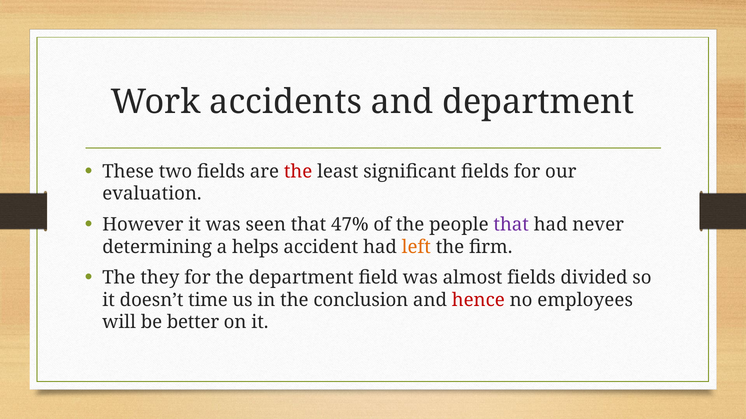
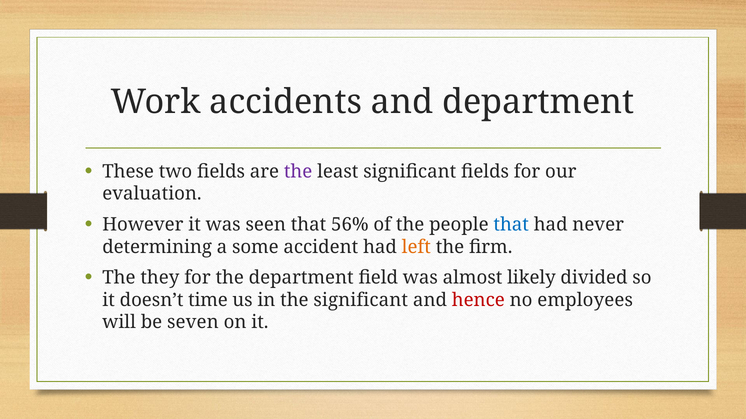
the at (298, 172) colour: red -> purple
47%: 47% -> 56%
that at (511, 225) colour: purple -> blue
helps: helps -> some
almost fields: fields -> likely
the conclusion: conclusion -> significant
better: better -> seven
